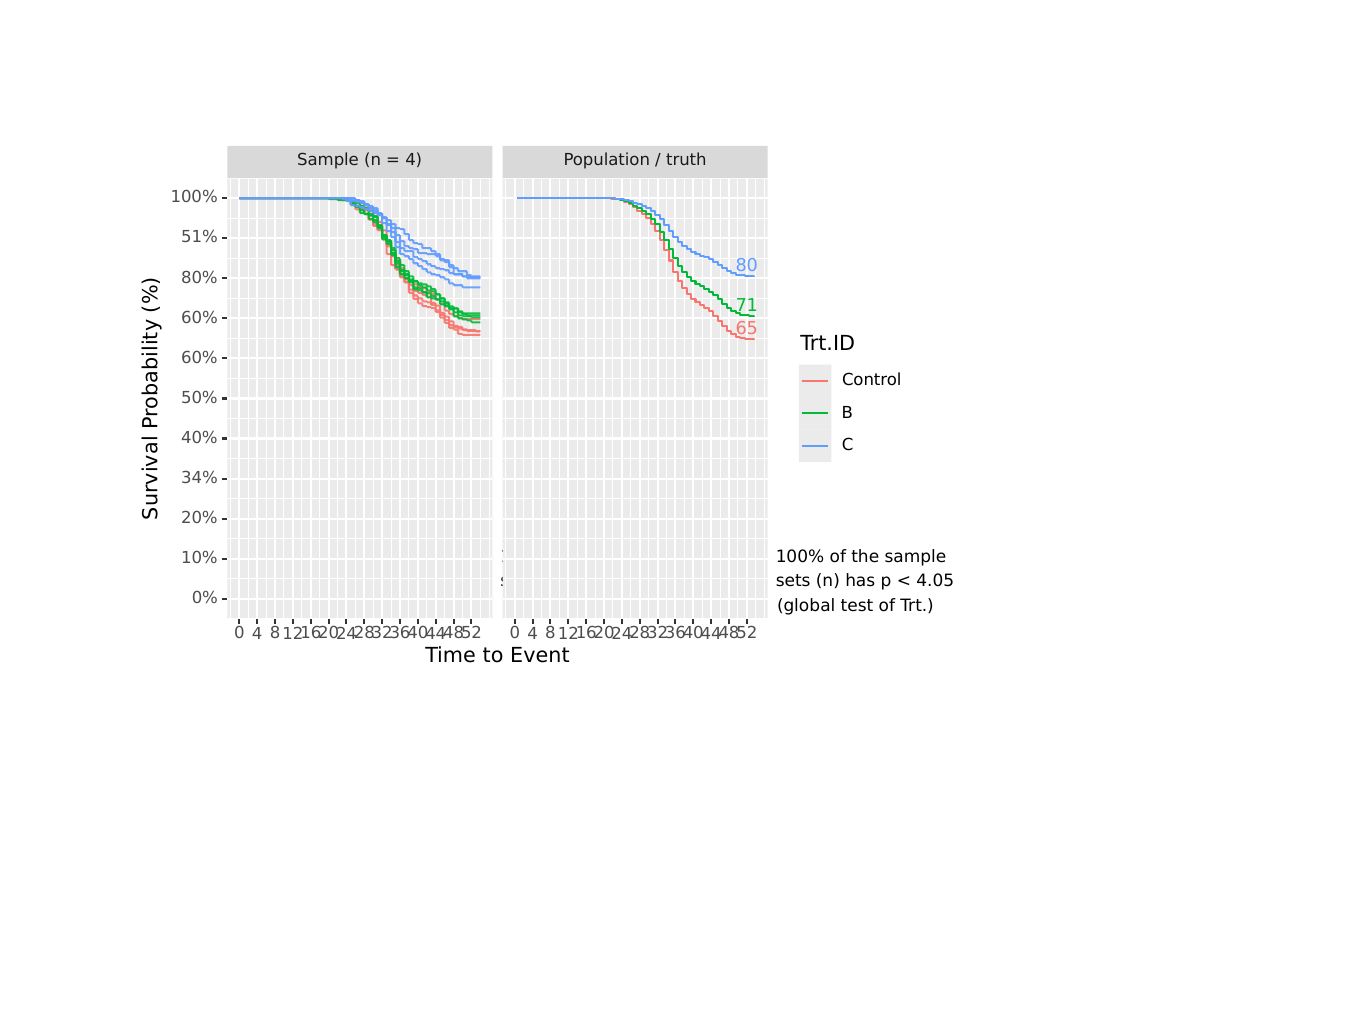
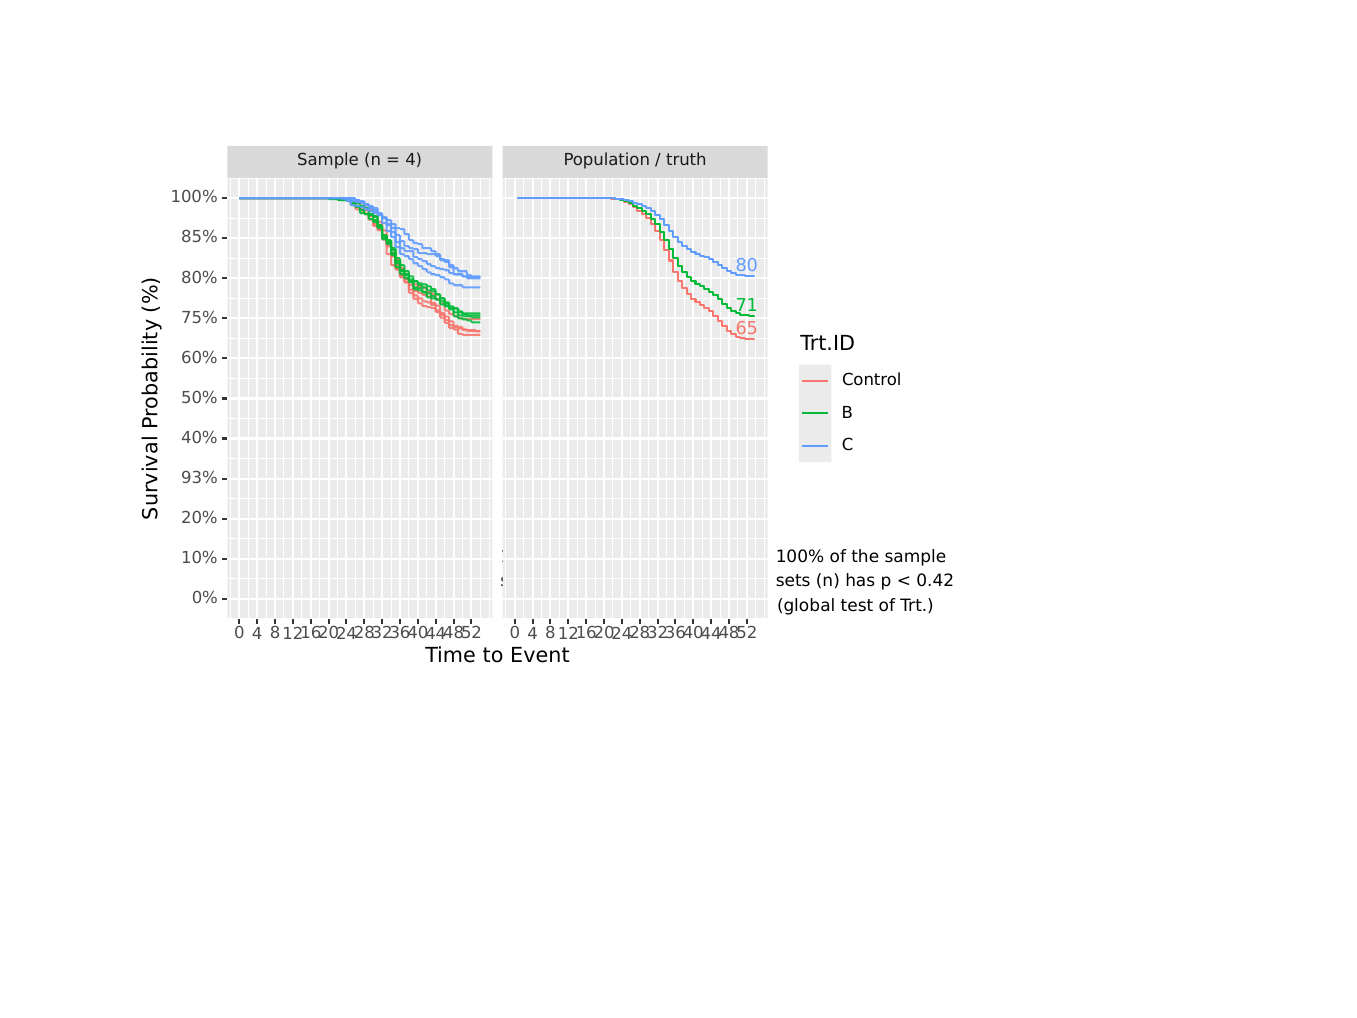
51%: 51% -> 85%
60% at (199, 318): 60% -> 75%
34%: 34% -> 93%
4.05: 4.05 -> 0.42
